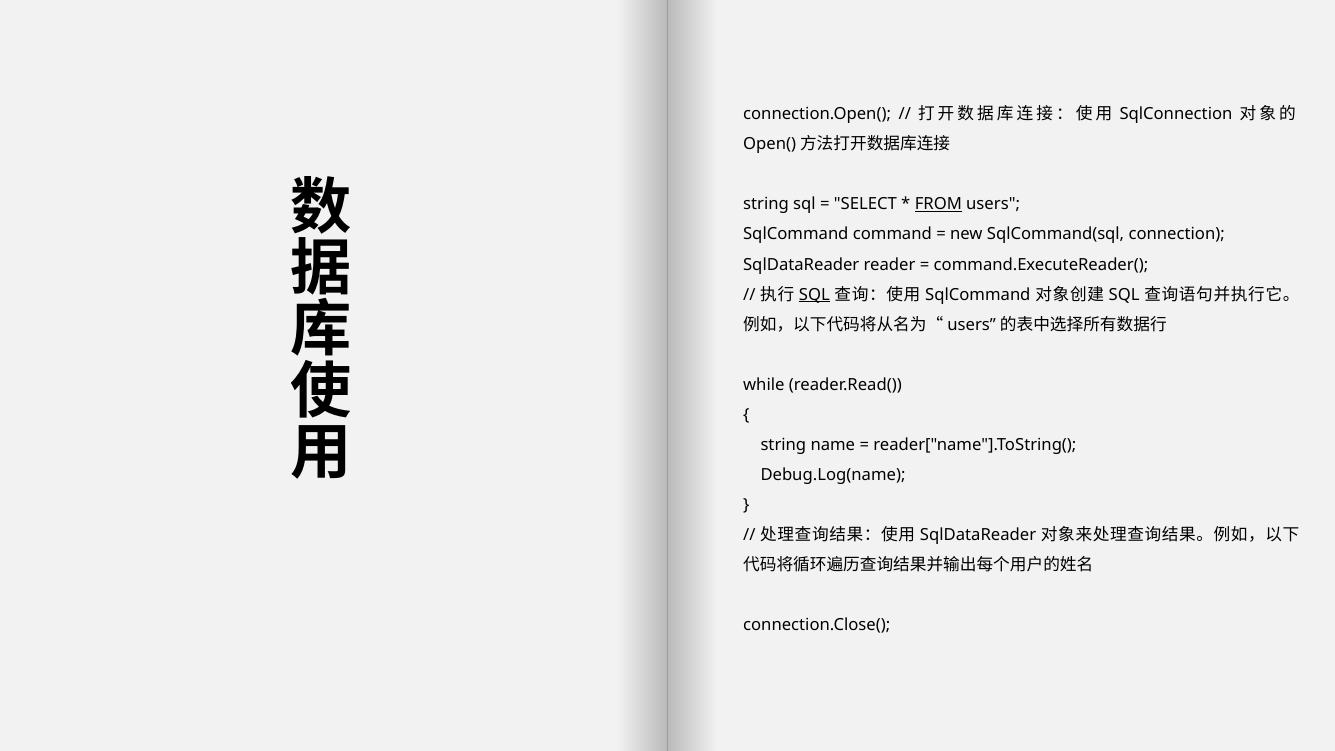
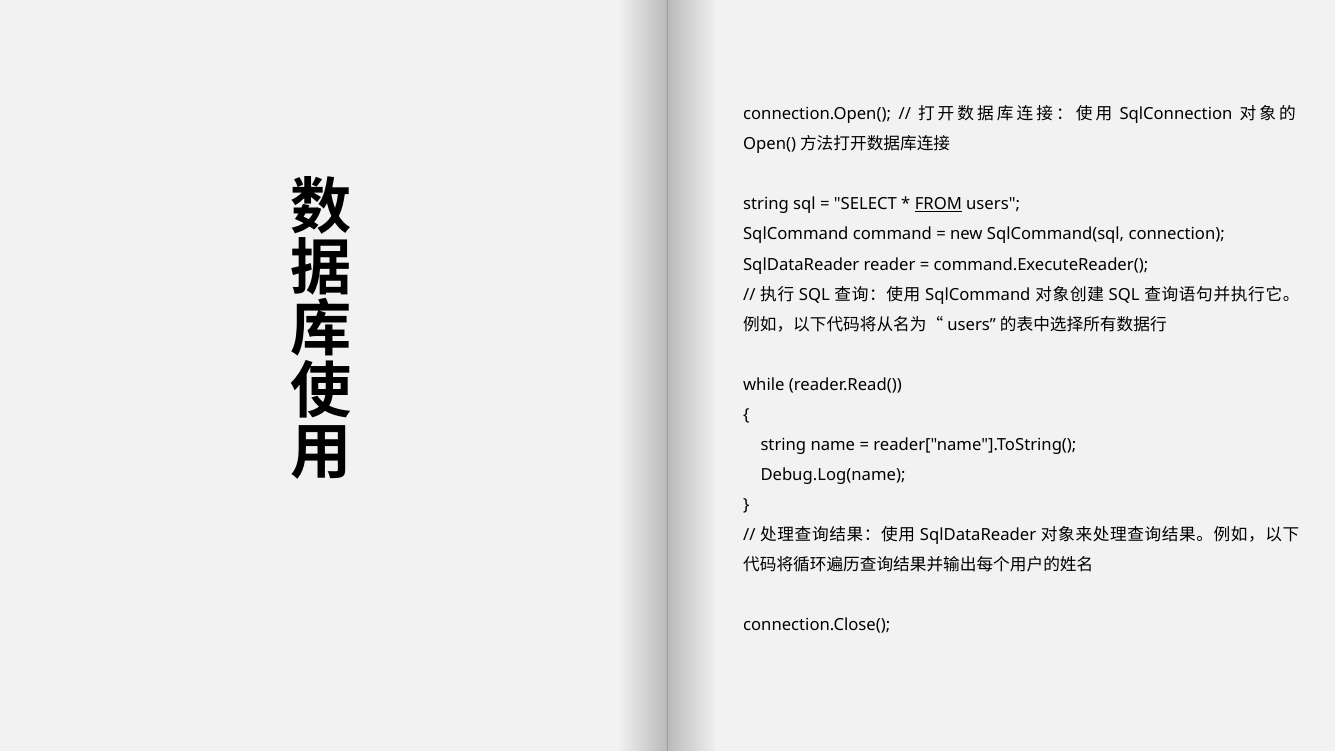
SQL at (814, 295) underline: present -> none
